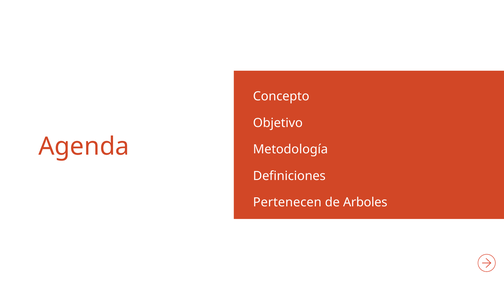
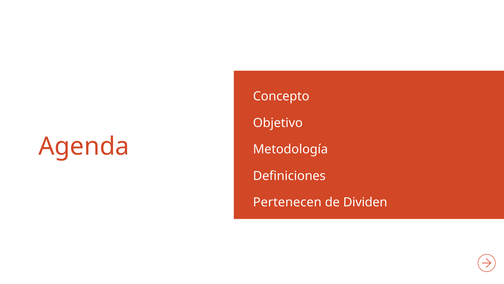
Arboles: Arboles -> Dividen
